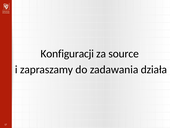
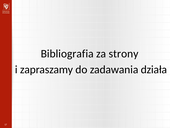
Konfiguracji: Konfiguracji -> Bibliografia
source: source -> strony
